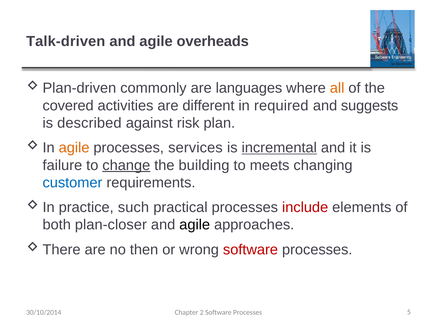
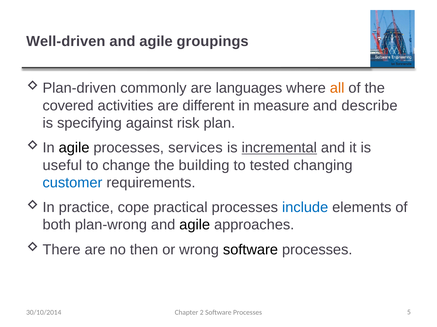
Talk-driven: Talk-driven -> Well-driven
overheads: overheads -> groupings
required: required -> measure
suggests: suggests -> describe
described: described -> specifying
agile at (74, 148) colour: orange -> black
failure: failure -> useful
change underline: present -> none
meets: meets -> tested
such: such -> cope
include colour: red -> blue
plan-closer: plan-closer -> plan-wrong
software at (250, 250) colour: red -> black
